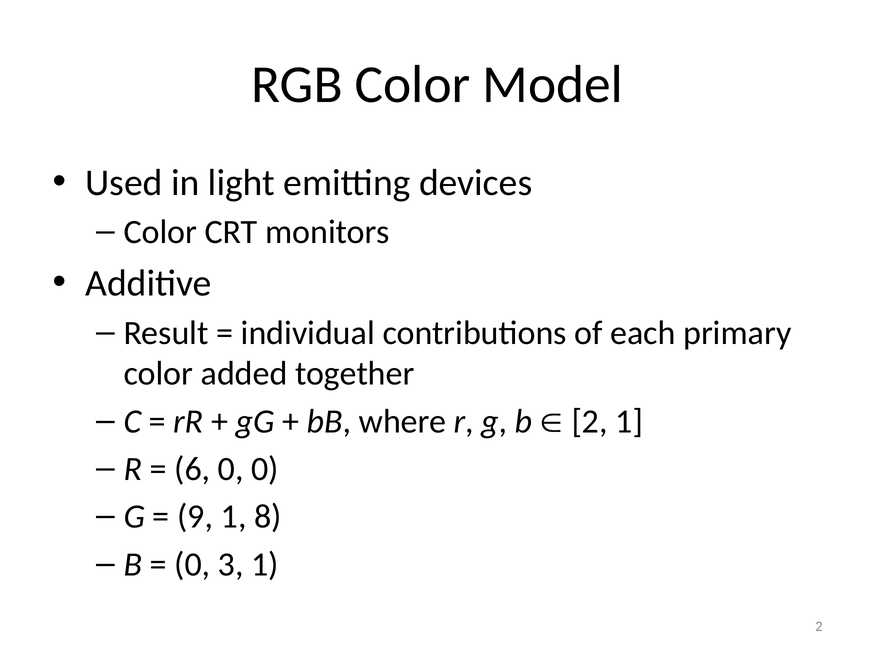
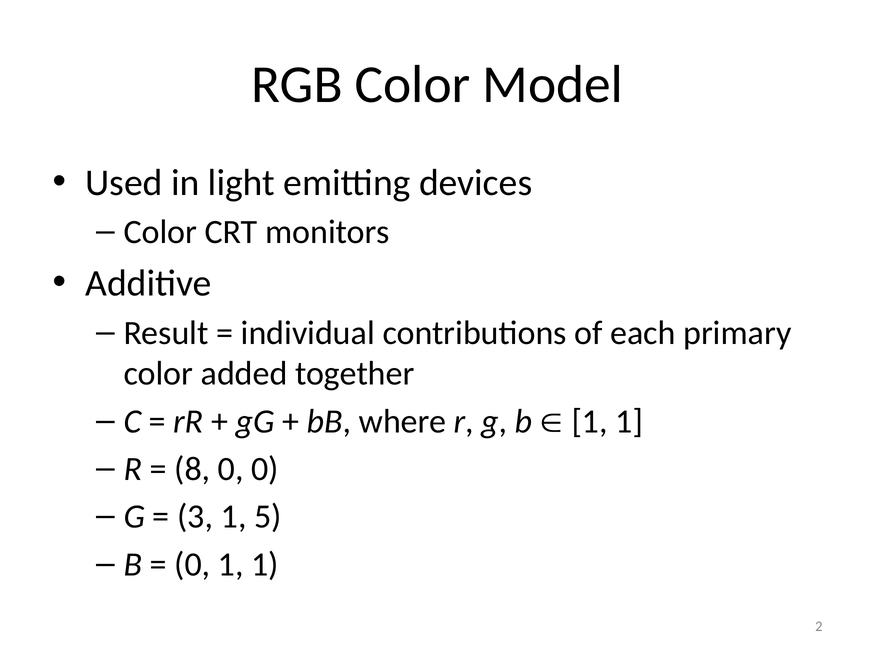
2 at (590, 422): 2 -> 1
6: 6 -> 8
9: 9 -> 3
8: 8 -> 5
0 3: 3 -> 1
